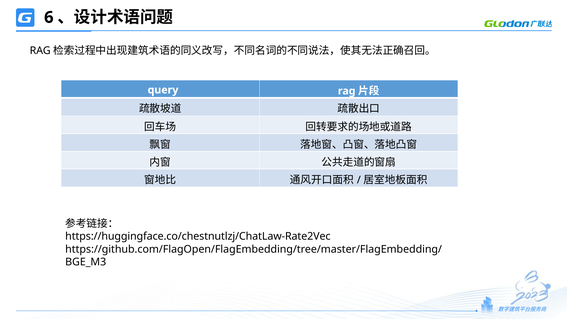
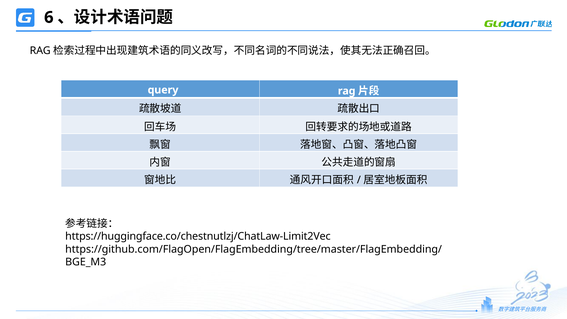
https://huggingface.co/chestnutlzj/ChatLaw-Rate2Vec: https://huggingface.co/chestnutlzj/ChatLaw-Rate2Vec -> https://huggingface.co/chestnutlzj/ChatLaw-Limit2Vec
